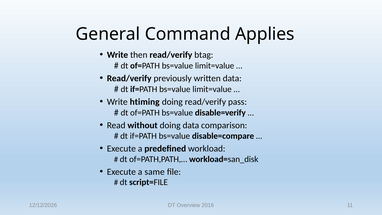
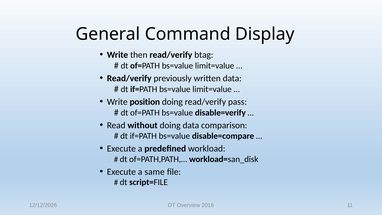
Applies: Applies -> Display
htiming: htiming -> position
